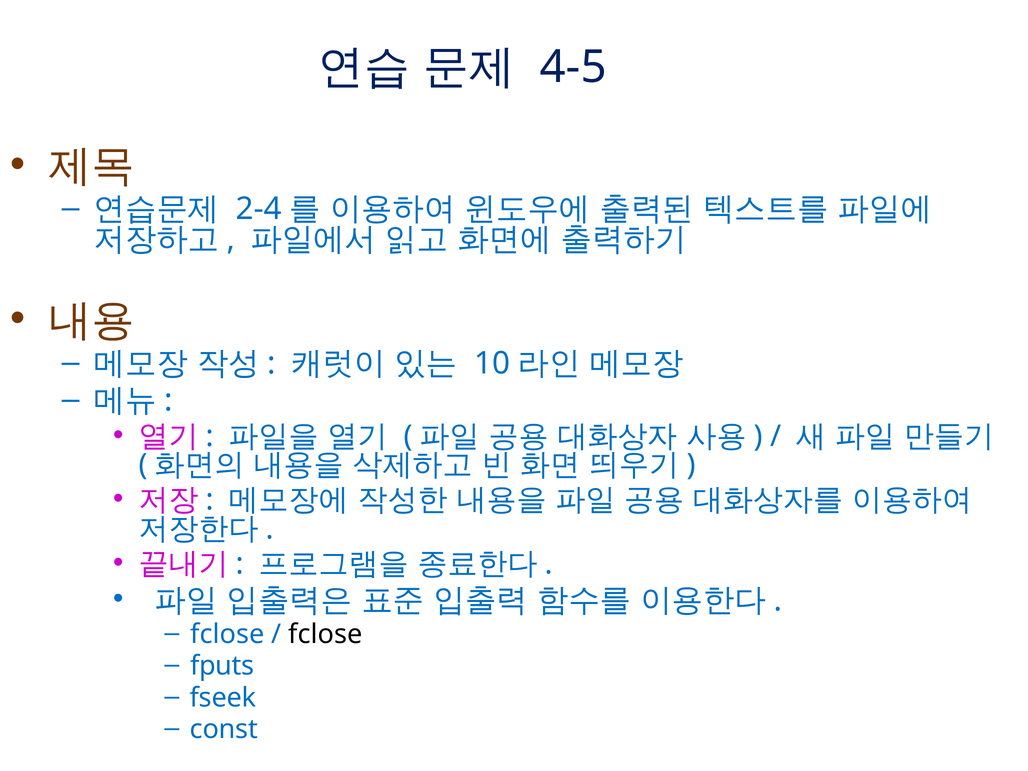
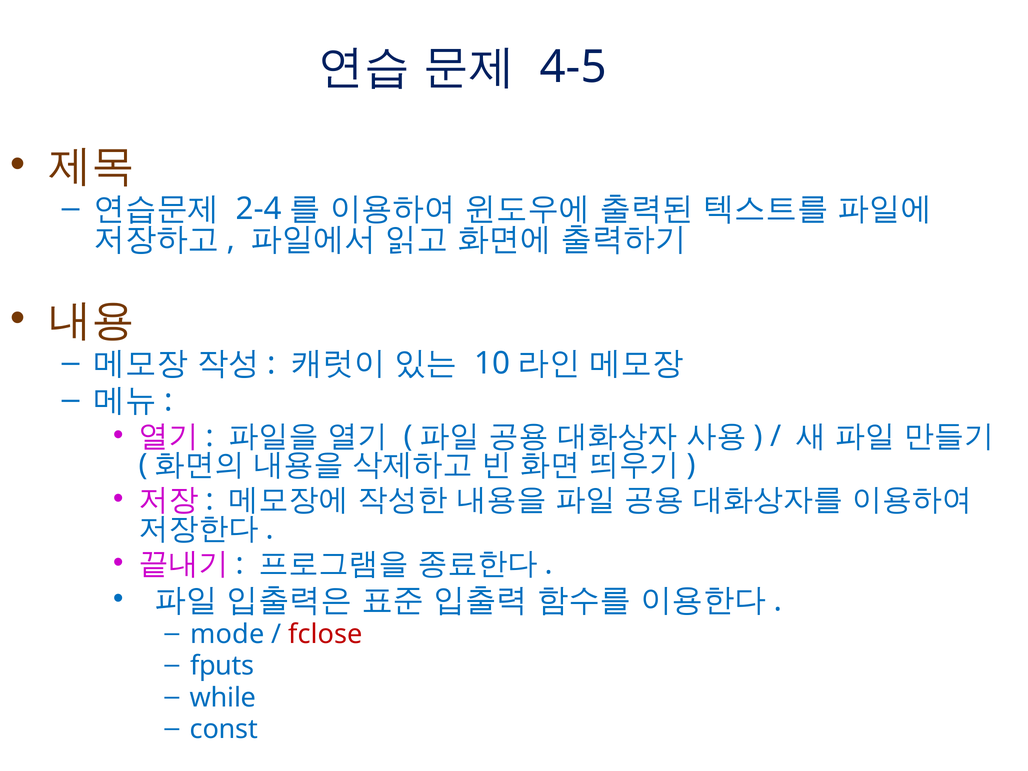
fclose at (227, 634): fclose -> mode
fclose at (325, 634) colour: black -> red
fseek: fseek -> while
